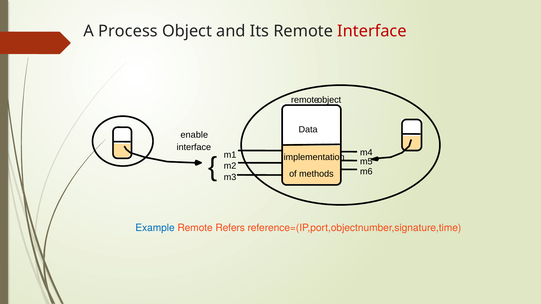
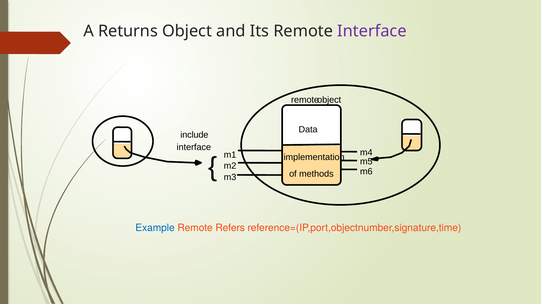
Process: Process -> Returns
Interface at (372, 31) colour: red -> purple
enable: enable -> include
